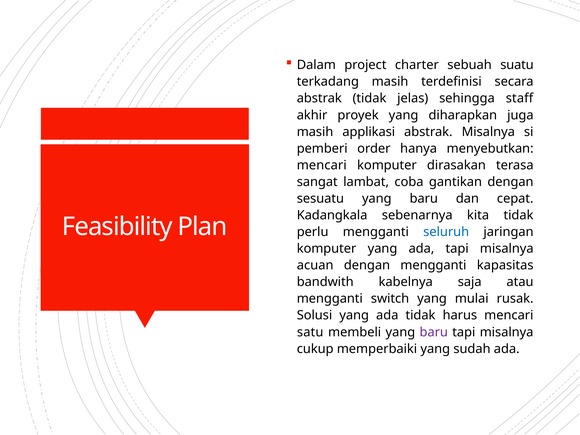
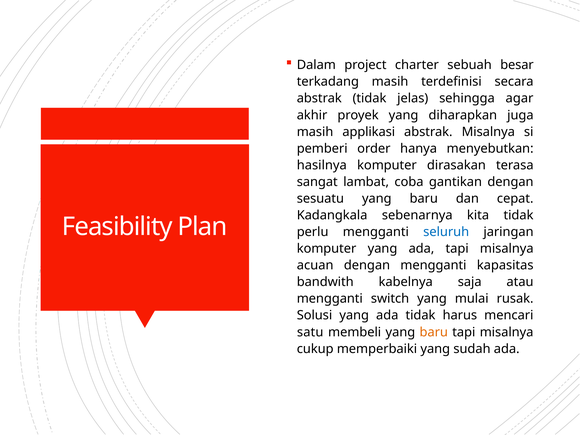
suatu: suatu -> besar
staff: staff -> agar
mencari at (322, 165): mencari -> hasilnya
baru at (434, 332) colour: purple -> orange
